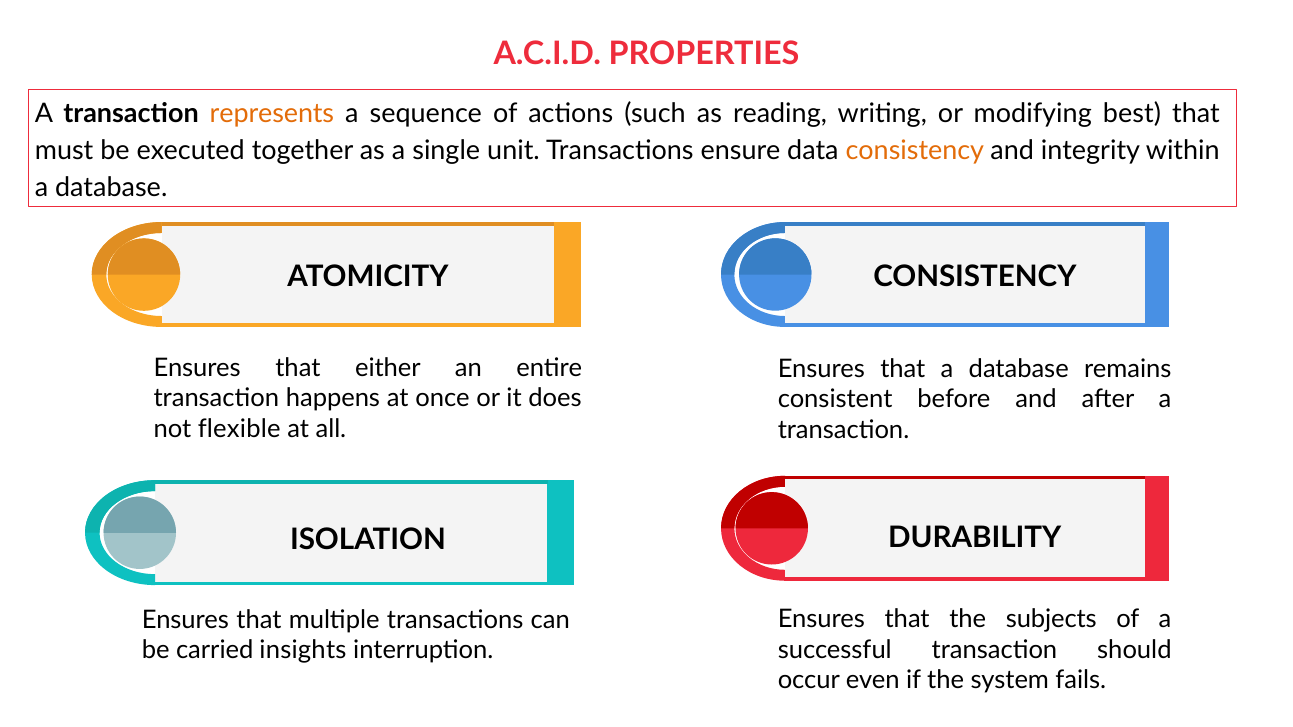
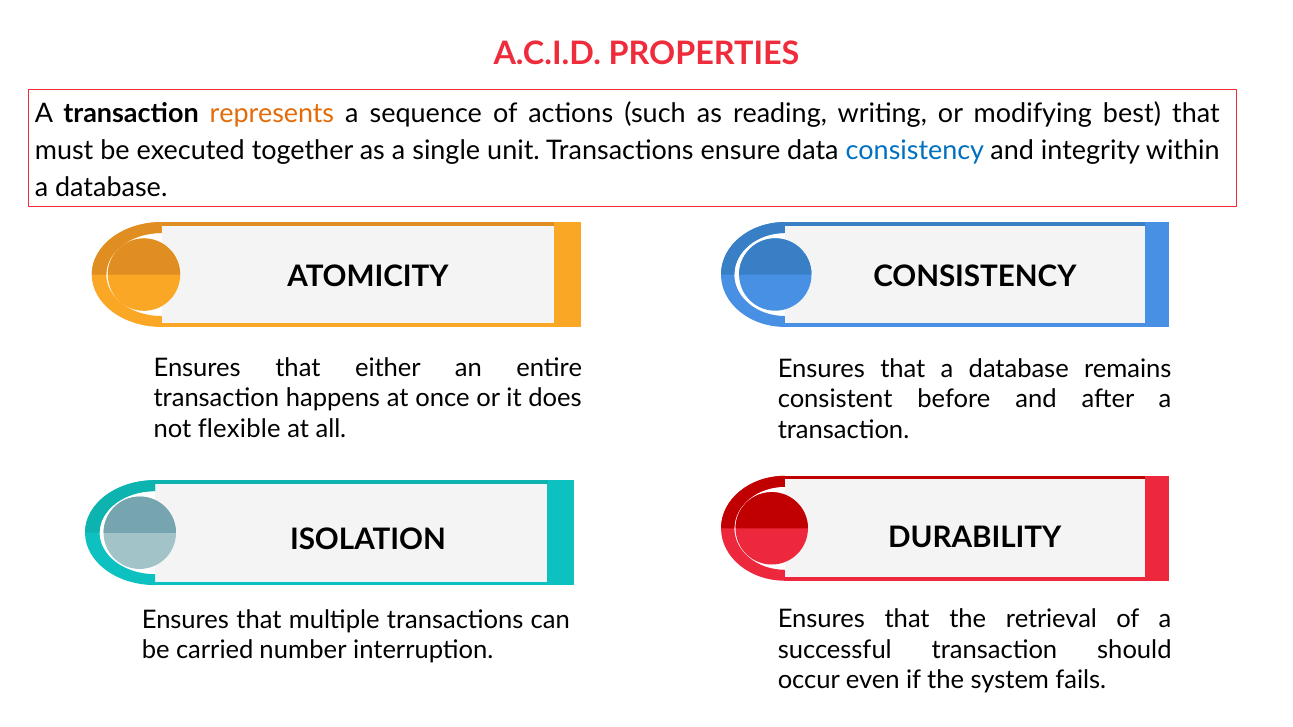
consistency at (915, 151) colour: orange -> blue
subjects: subjects -> retrieval
insights: insights -> number
